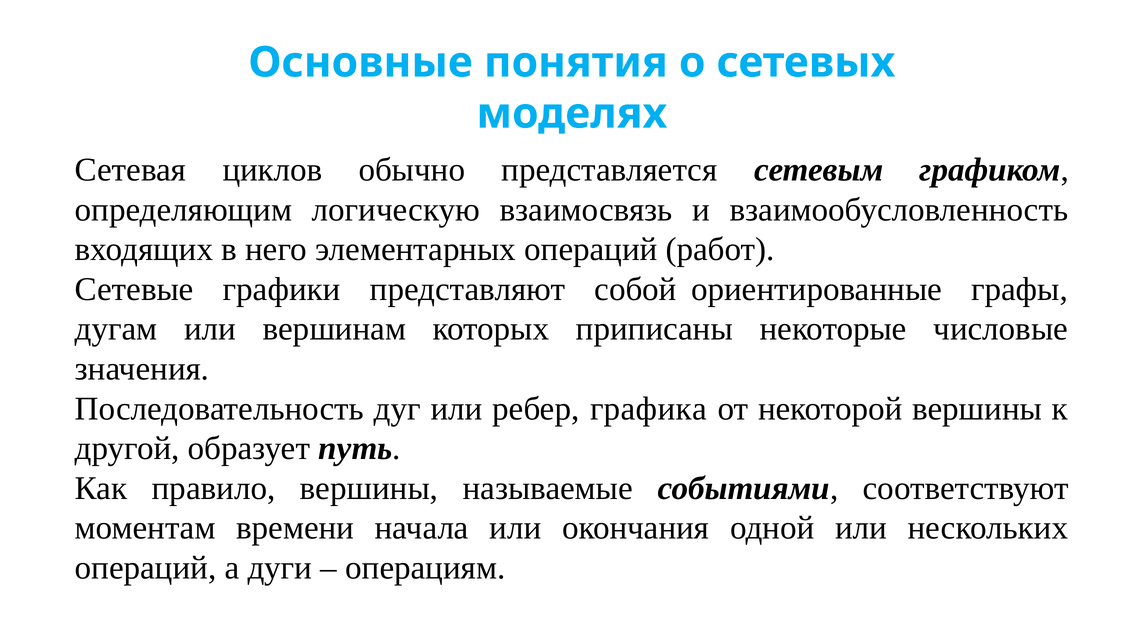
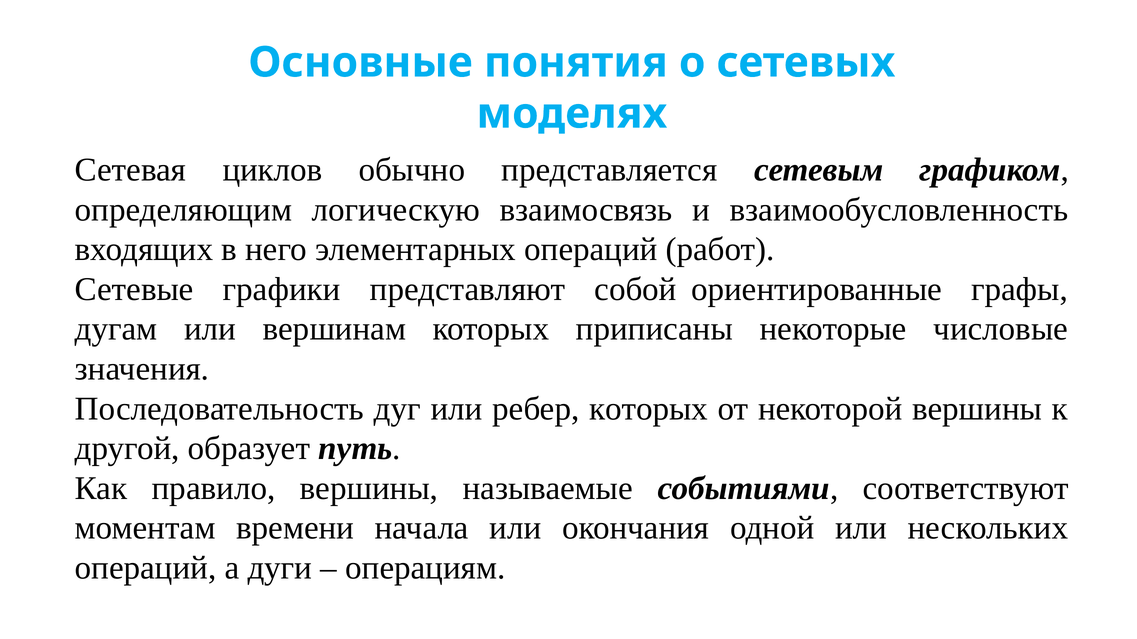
ребер графика: графика -> которых
